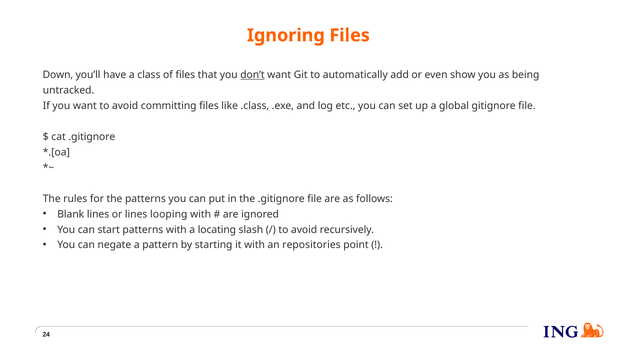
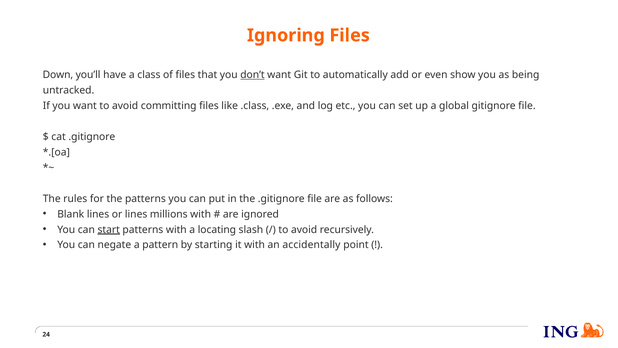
looping: looping -> millions
start underline: none -> present
repositories: repositories -> accidentally
